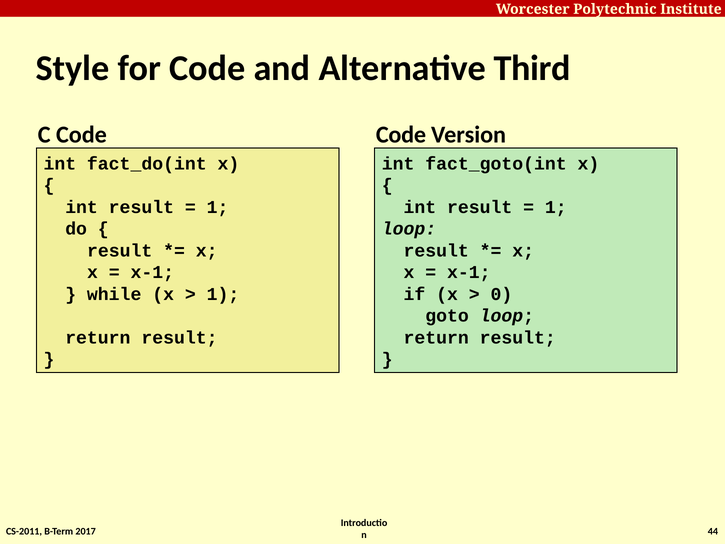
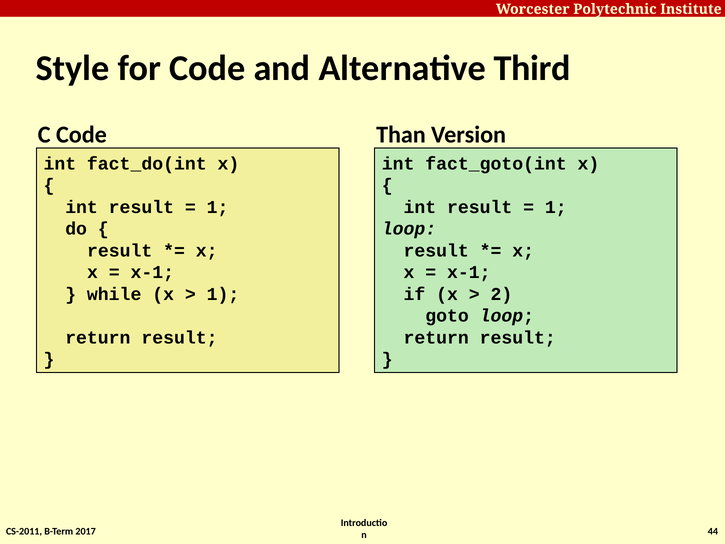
Code at (401, 135): Code -> Than
0: 0 -> 2
